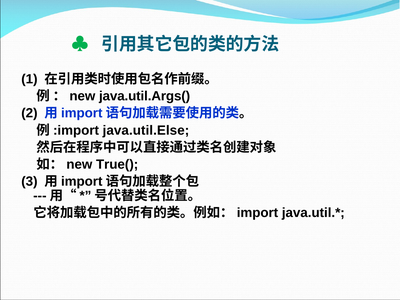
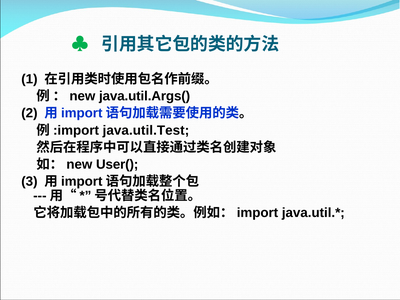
java.util.Else: java.util.Else -> java.util.Test
True(: True( -> User(
